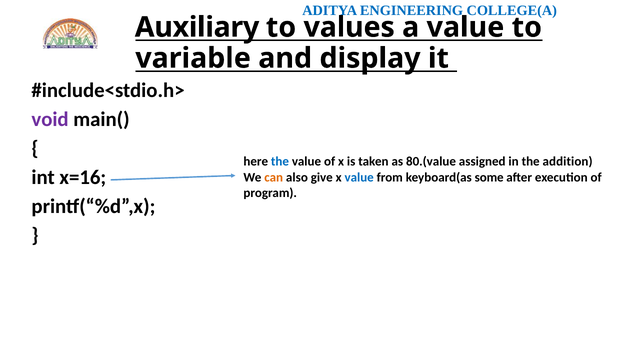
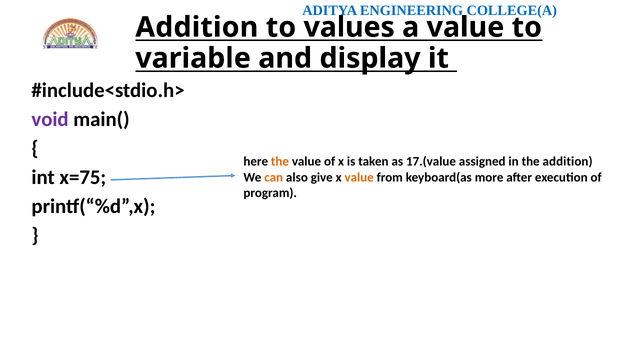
Auxiliary at (197, 27): Auxiliary -> Addition
the at (280, 162) colour: blue -> orange
80.(value: 80.(value -> 17.(value
x=16: x=16 -> x=75
value at (359, 177) colour: blue -> orange
some: some -> more
